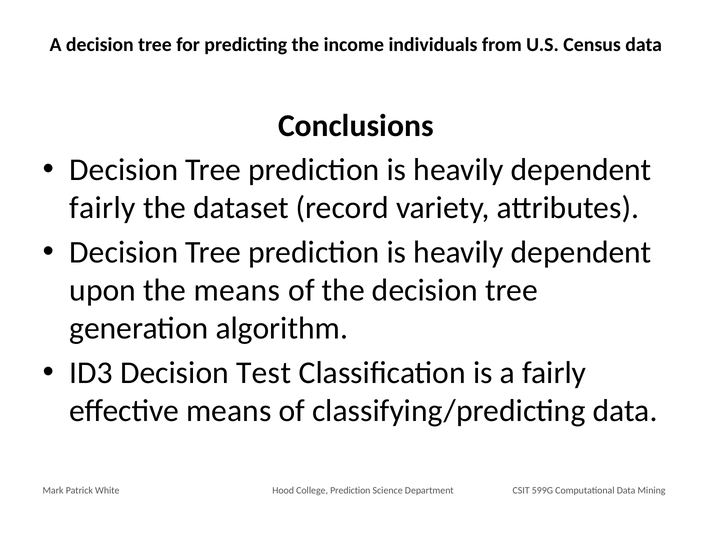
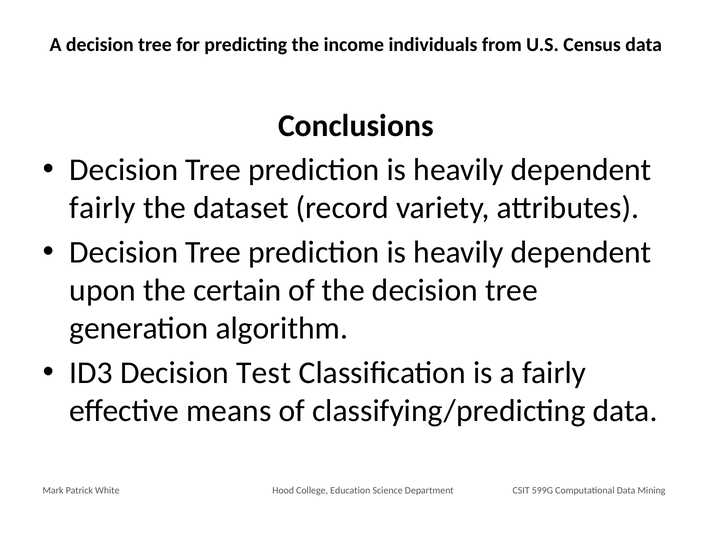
the means: means -> certain
College Prediction: Prediction -> Education
